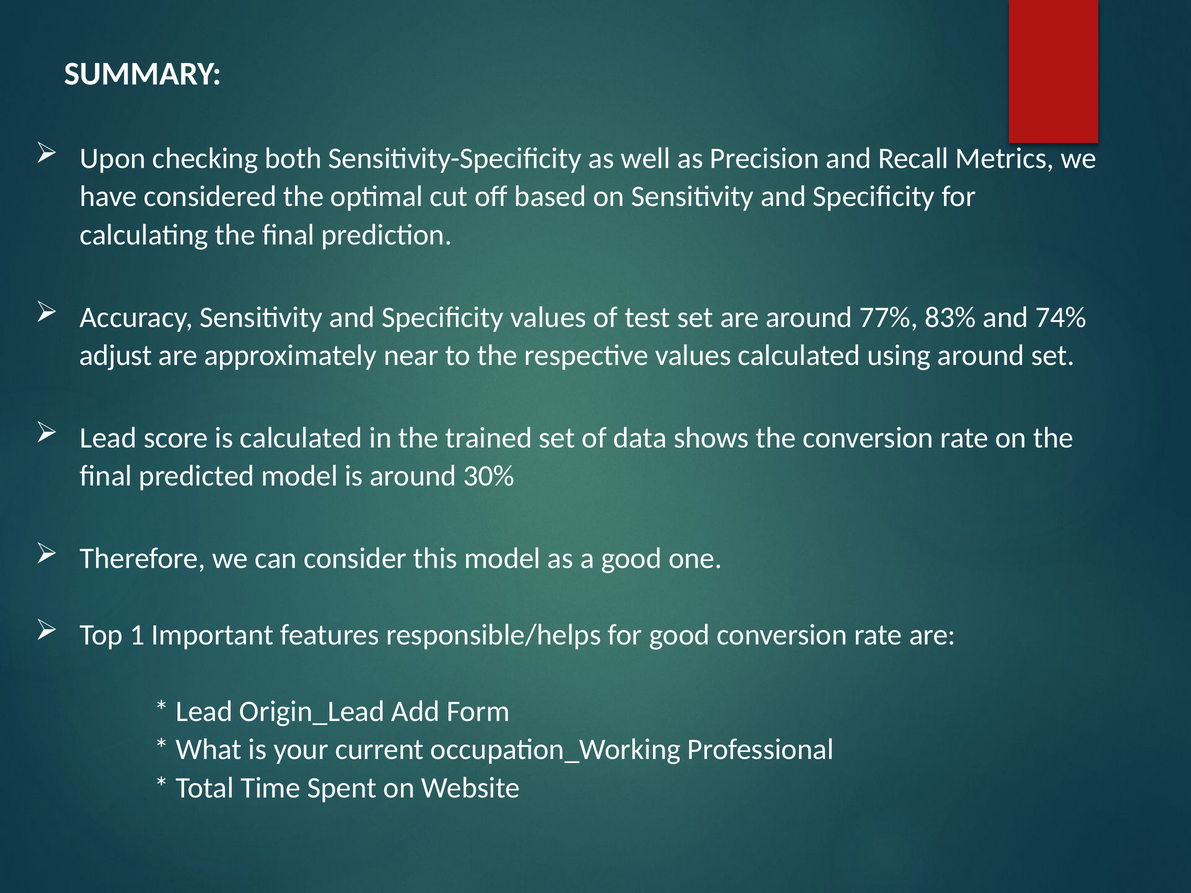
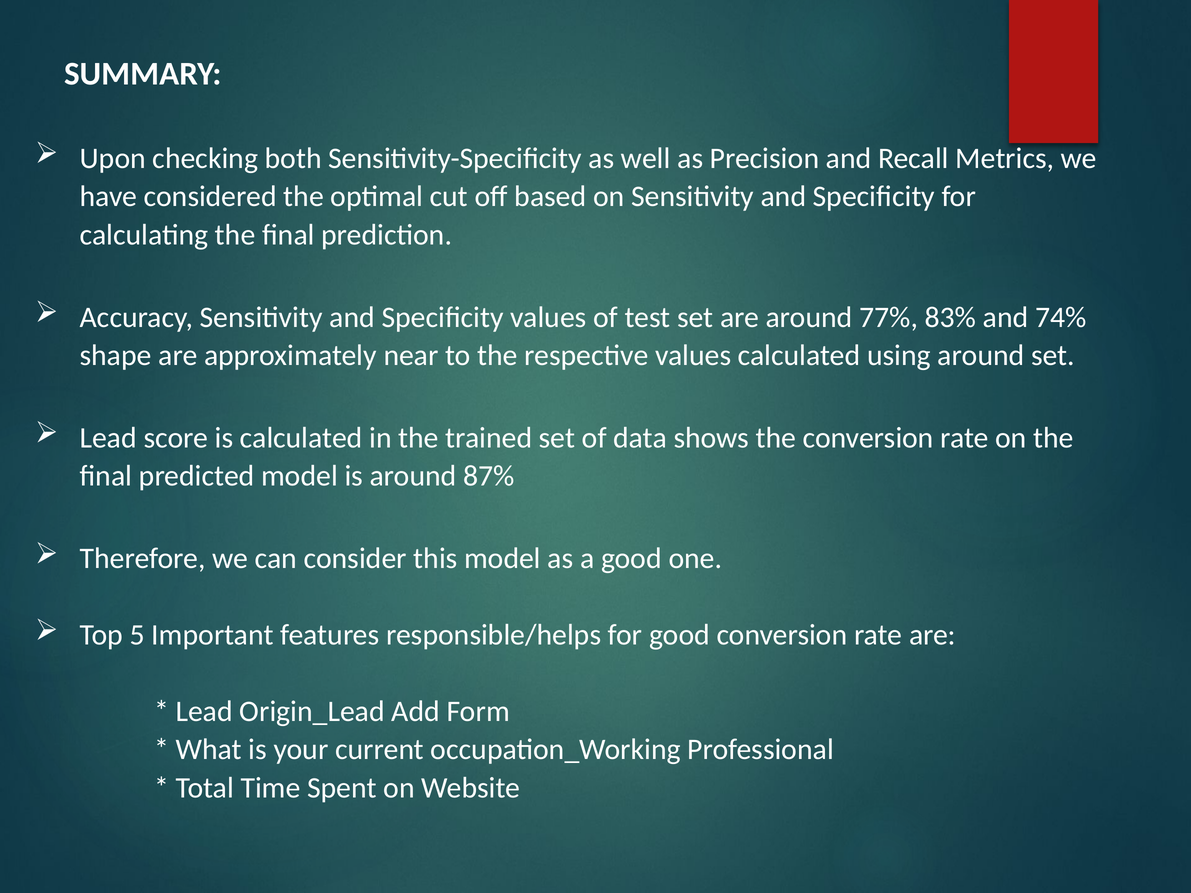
adjust: adjust -> shape
30%: 30% -> 87%
1: 1 -> 5
